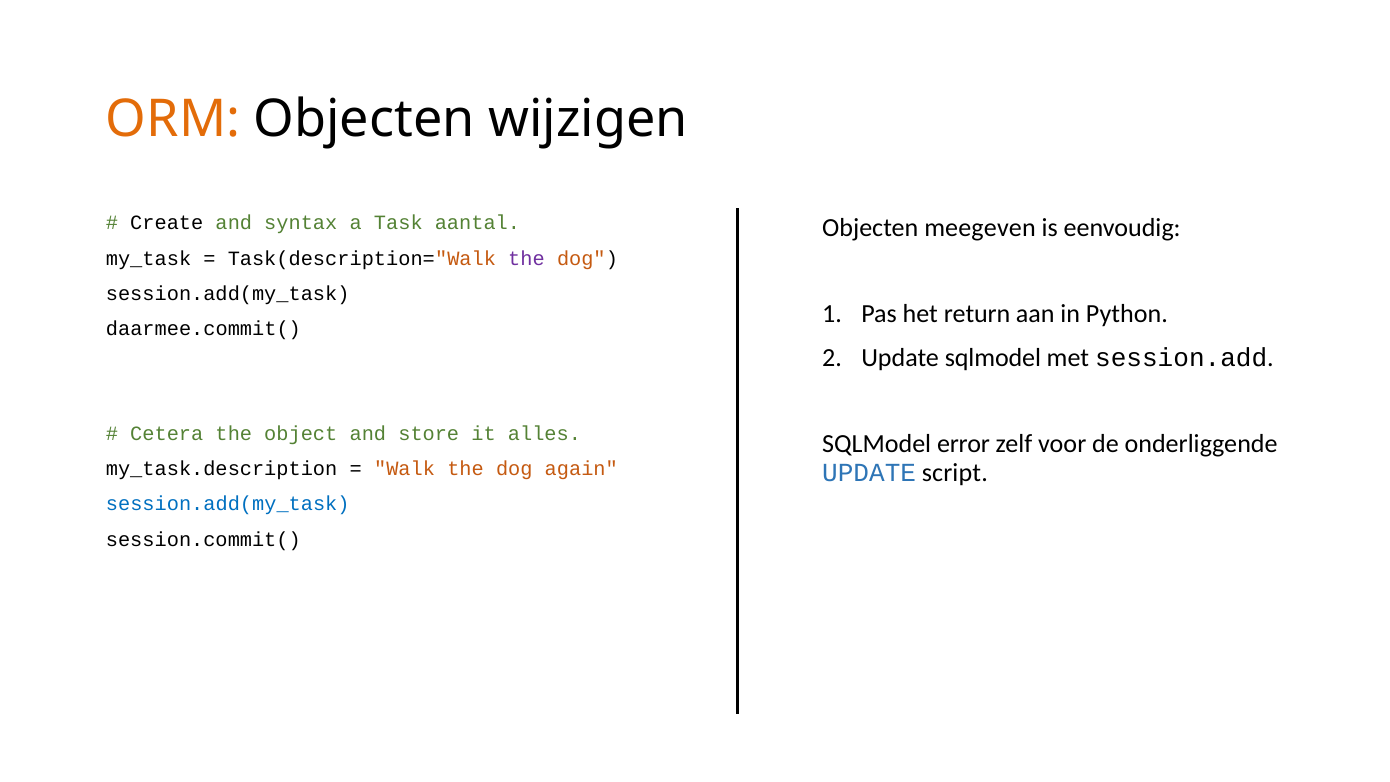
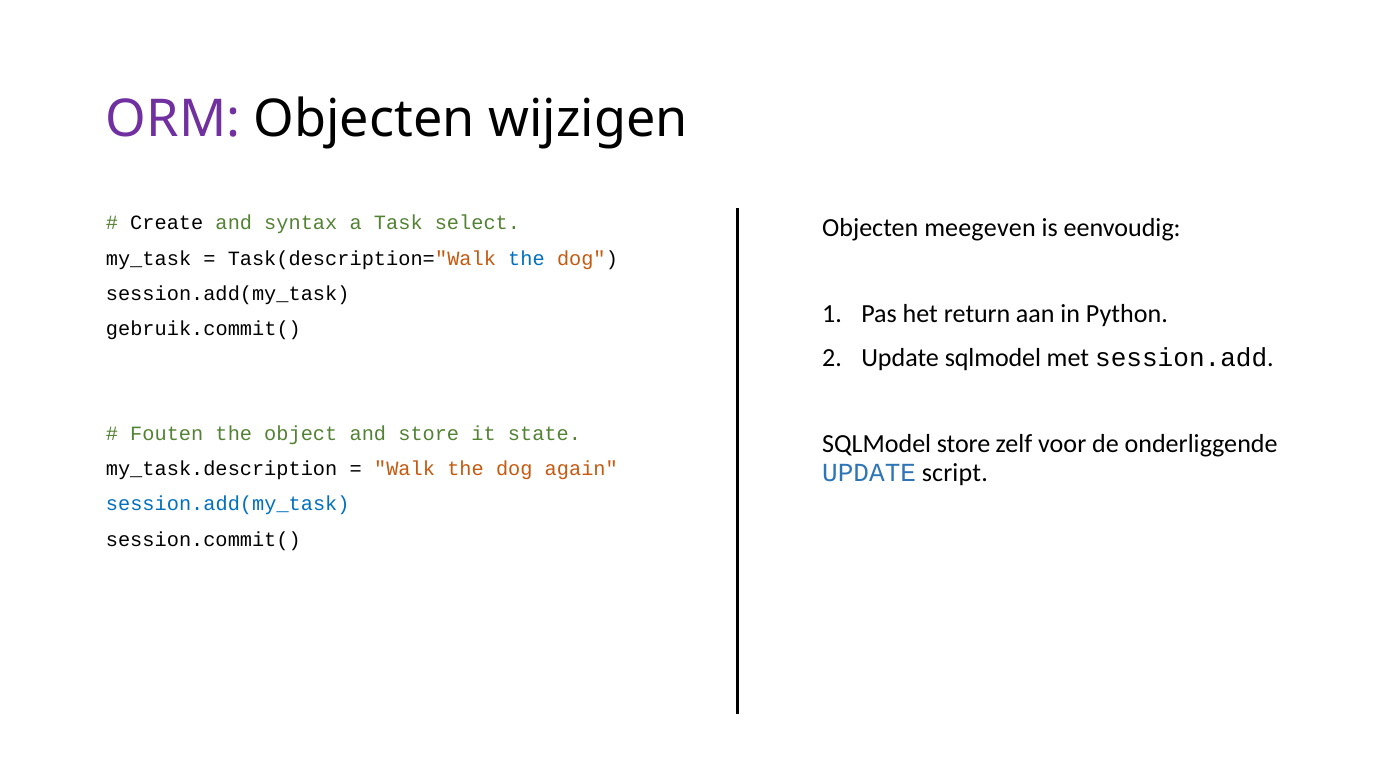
ORM colour: orange -> purple
aantal: aantal -> select
the at (526, 258) colour: purple -> blue
daarmee.commit(: daarmee.commit( -> gebruik.commit(
Cetera: Cetera -> Fouten
alles: alles -> state
SQLModel error: error -> store
